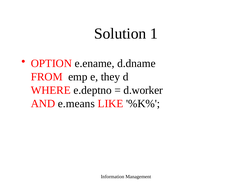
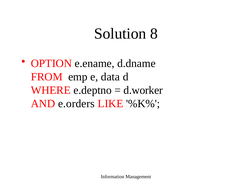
1: 1 -> 8
they: they -> data
e.means: e.means -> e.orders
